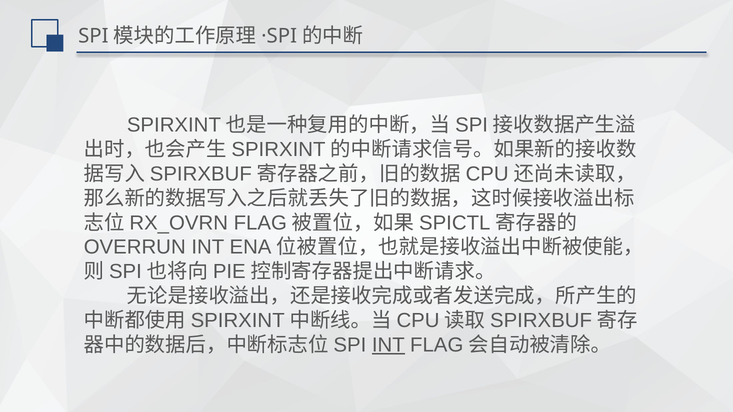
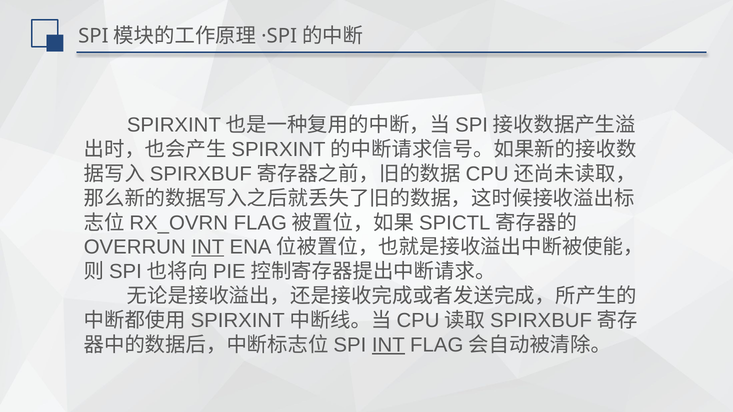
INT at (208, 247) underline: none -> present
